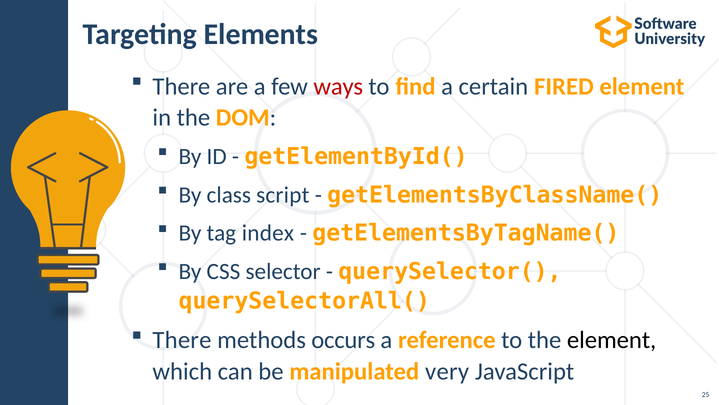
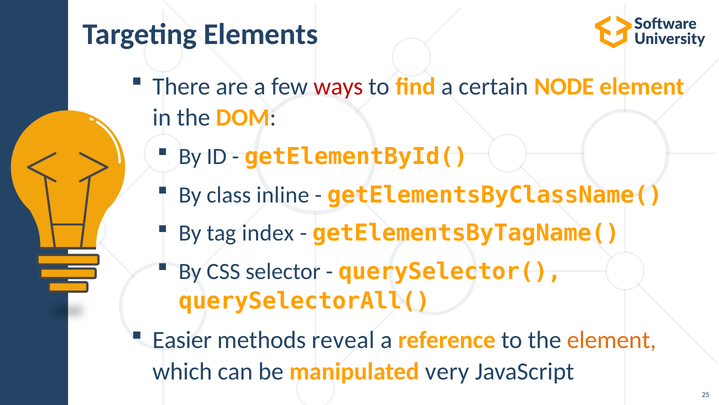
FIRED: FIRED -> NODE
script: script -> inline
There at (182, 340): There -> Easier
occurs: occurs -> reveal
element at (612, 340) colour: black -> orange
